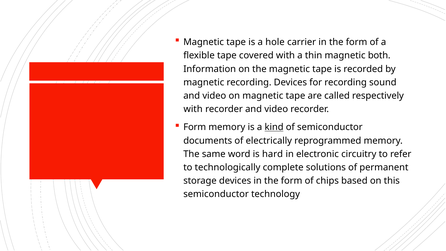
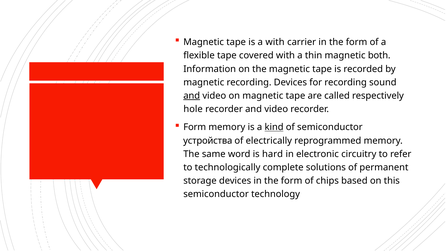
a hole: hole -> with
and at (192, 96) underline: none -> present
with at (193, 109): with -> hole
documents: documents -> устройства
